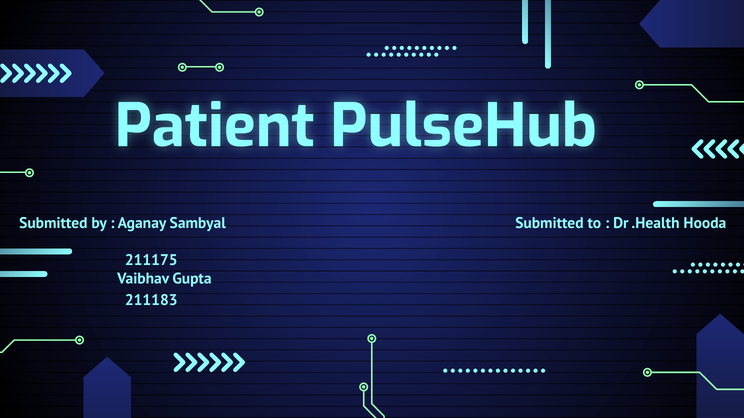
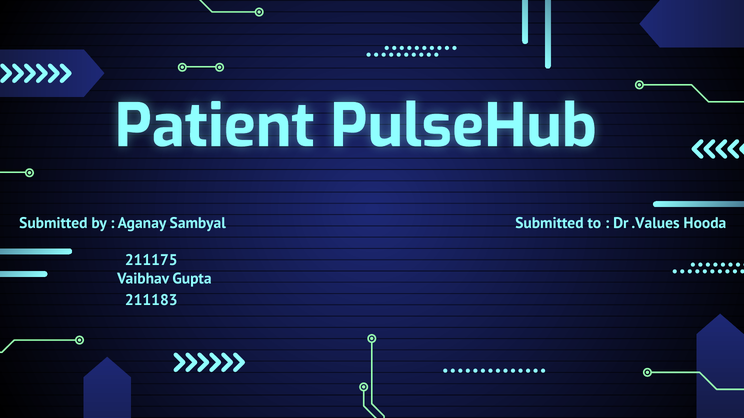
.Health: .Health -> .Values
